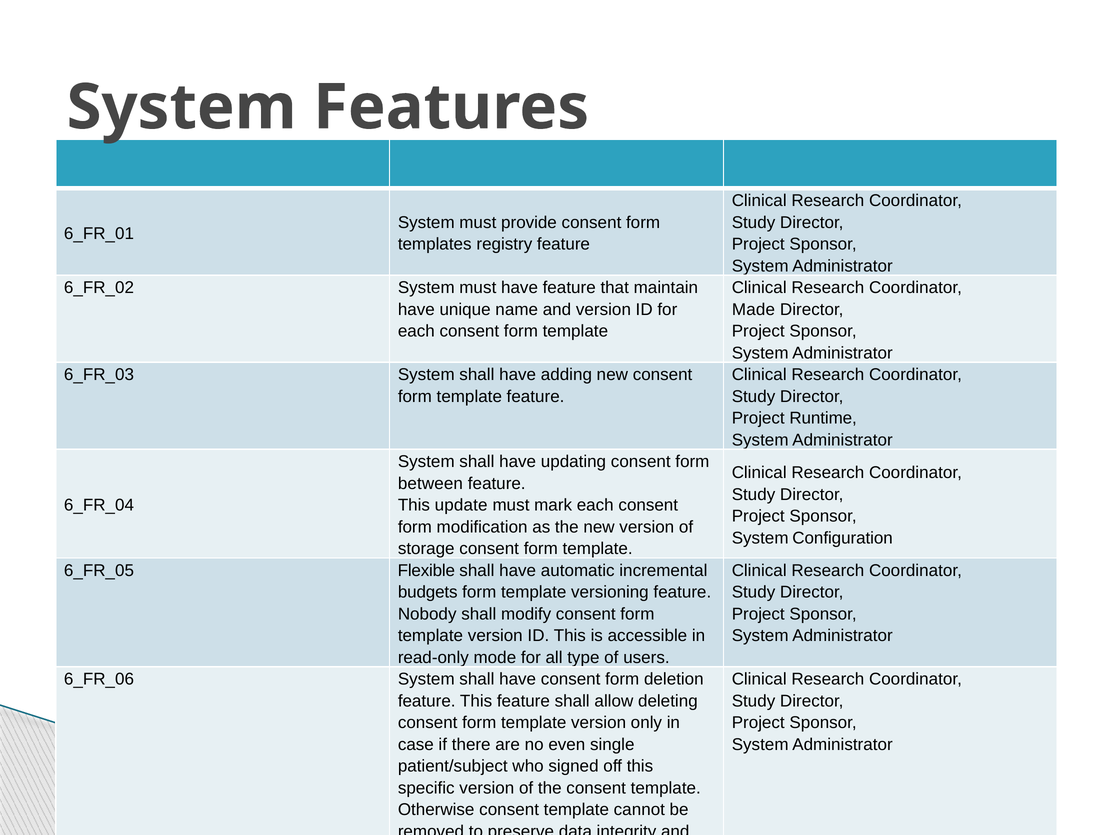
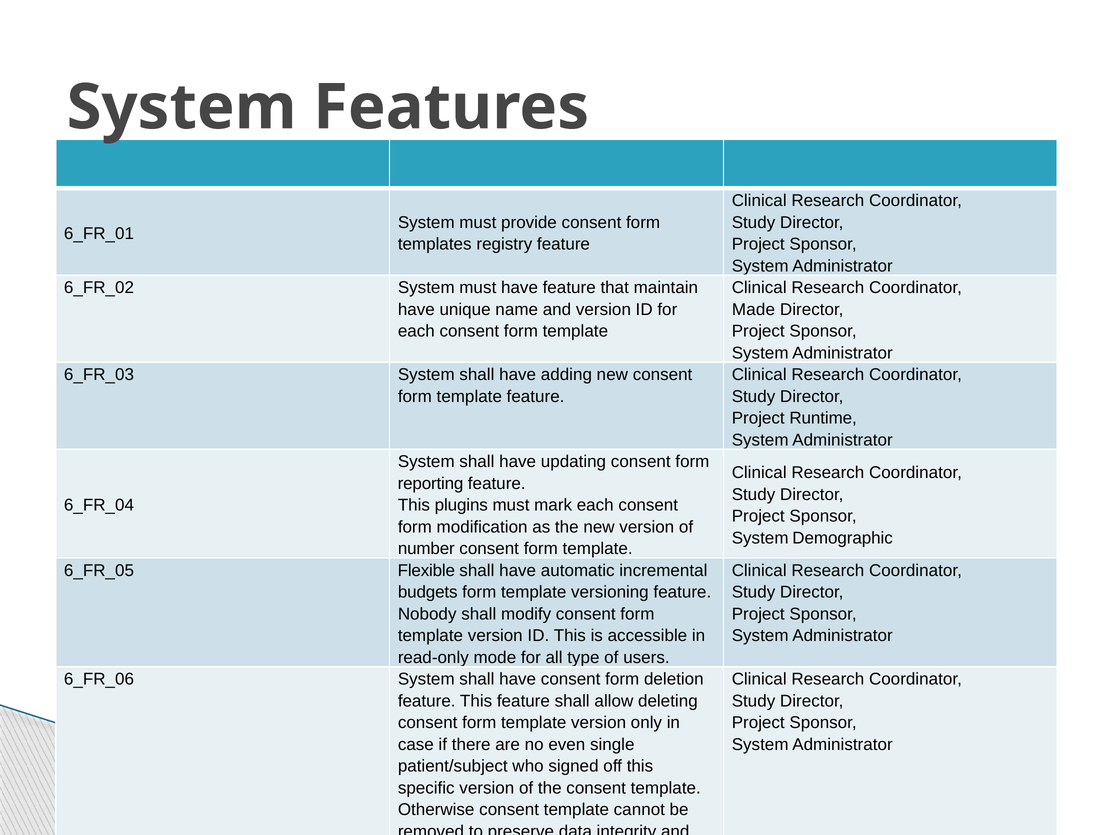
between: between -> reporting
update: update -> plugins
Configuration: Configuration -> Demographic
storage: storage -> number
